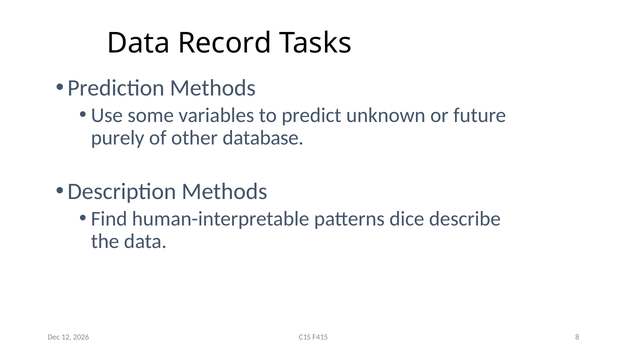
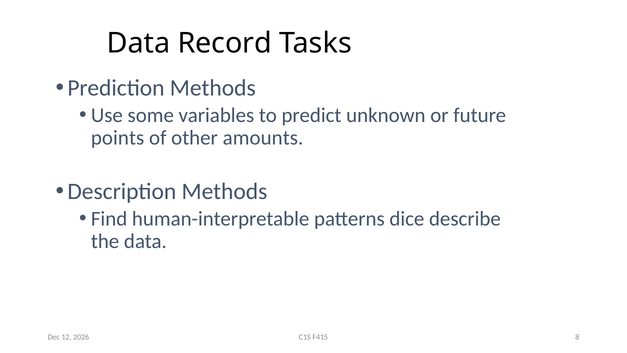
purely: purely -> points
database: database -> amounts
